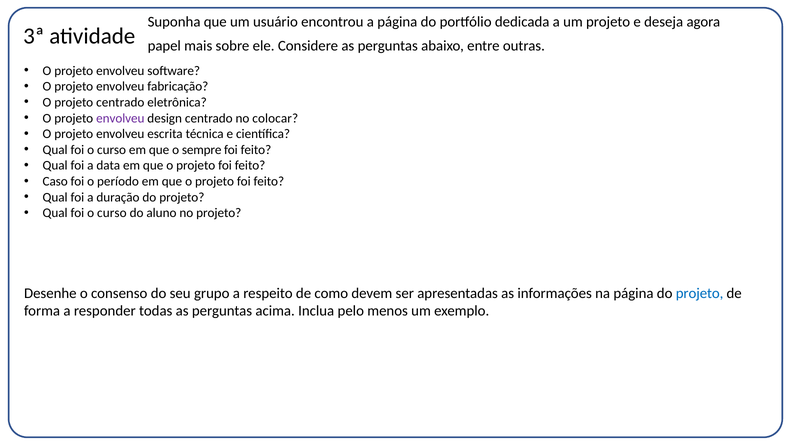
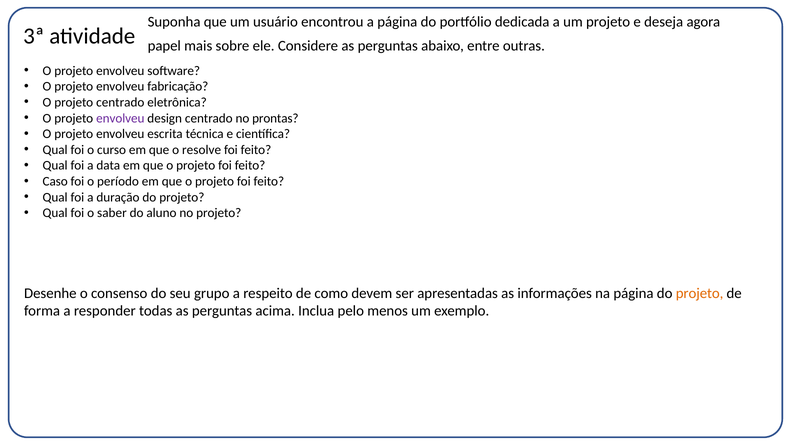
colocar: colocar -> prontas
sempre: sempre -> resolve
curso at (112, 213): curso -> saber
projeto at (700, 293) colour: blue -> orange
